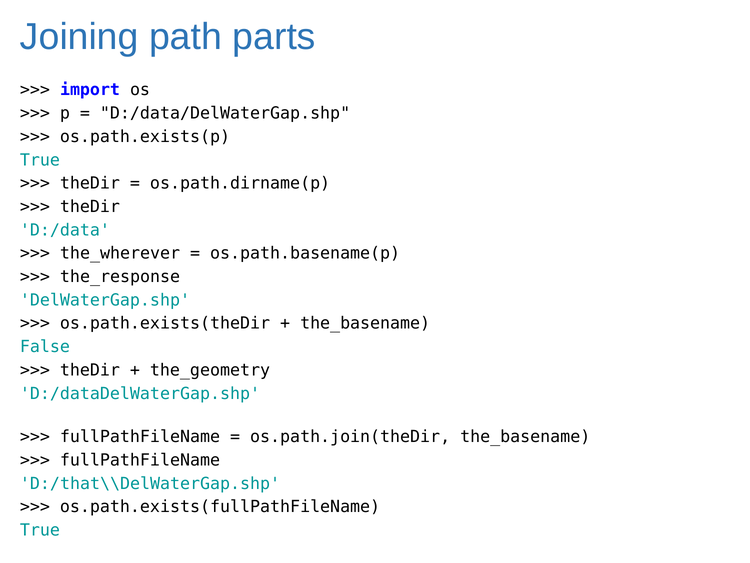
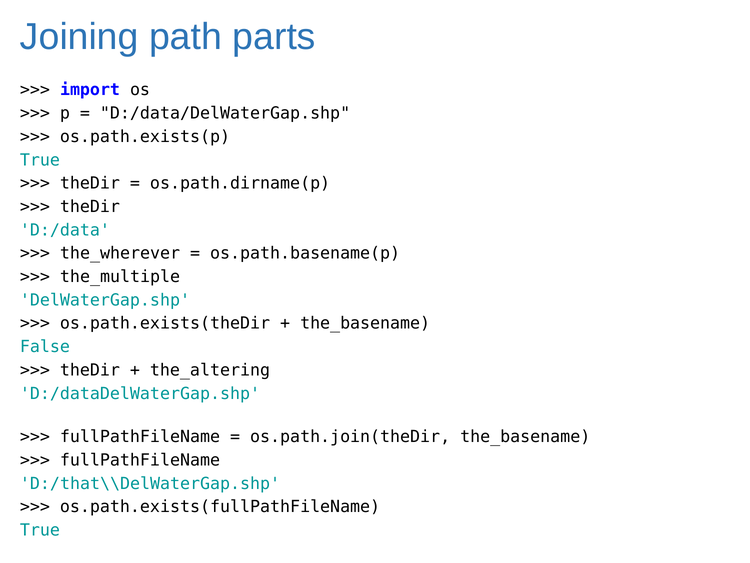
the_response: the_response -> the_multiple
the_geometry: the_geometry -> the_altering
